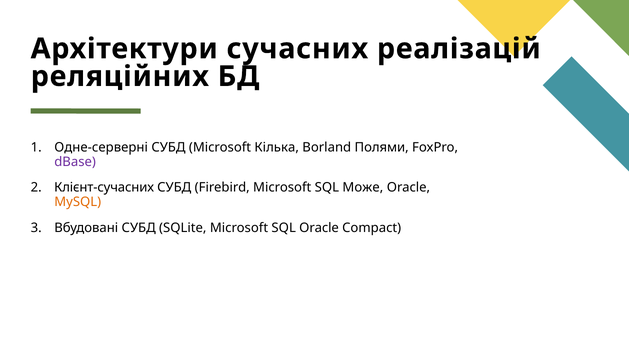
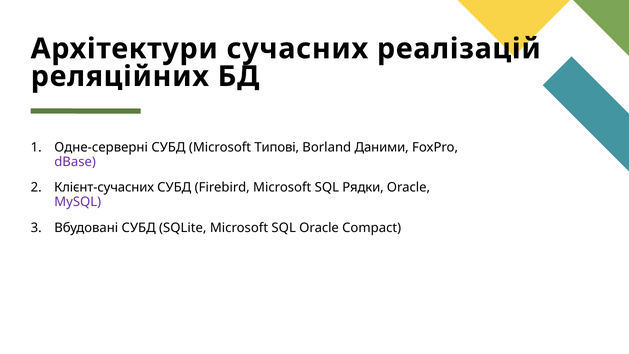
Кілька: Кілька -> Типові
Полями: Полями -> Даними
Може: Може -> Рядки
MySQL colour: orange -> purple
